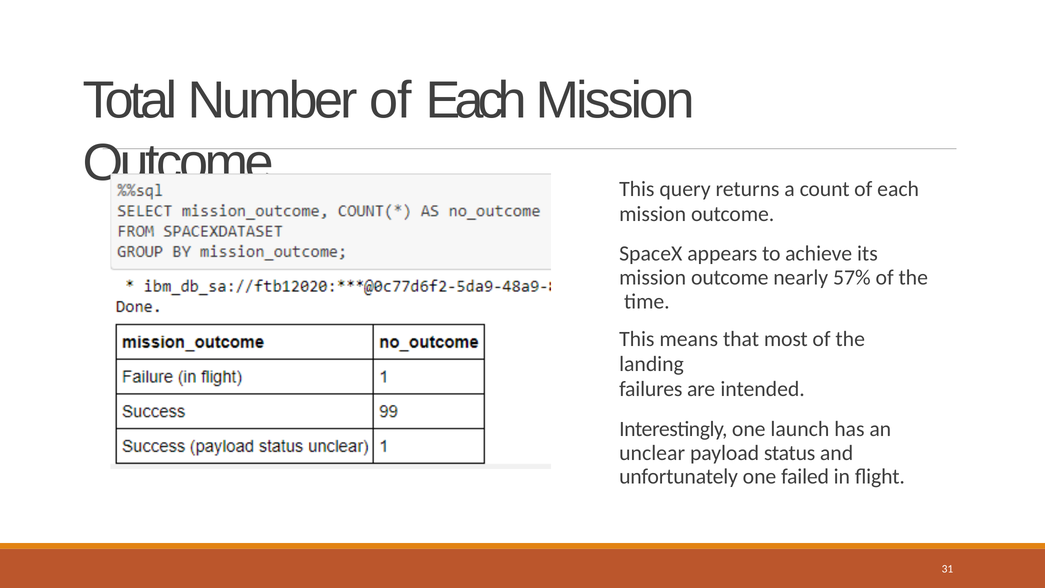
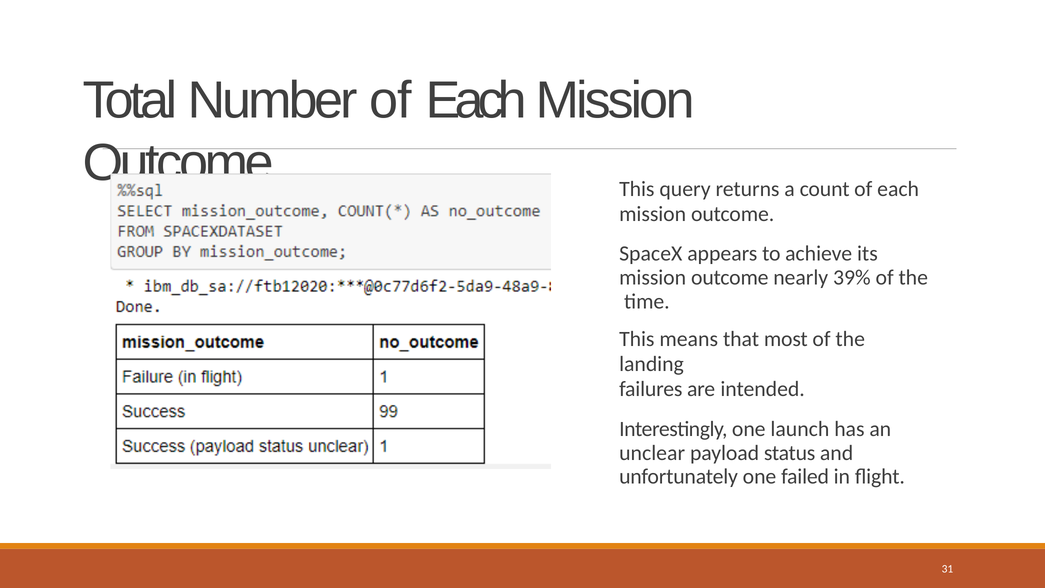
57%: 57% -> 39%
